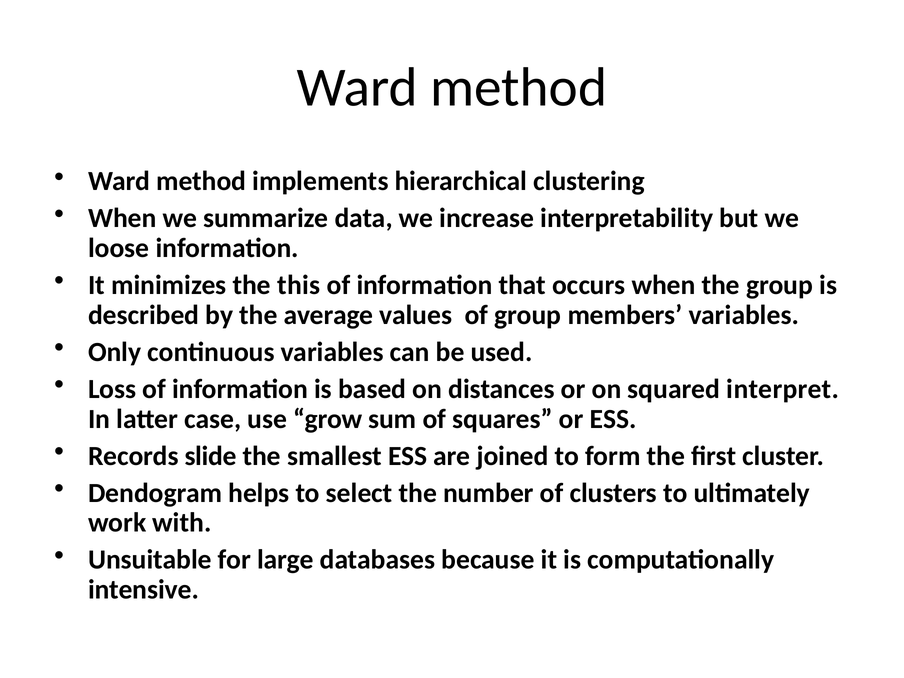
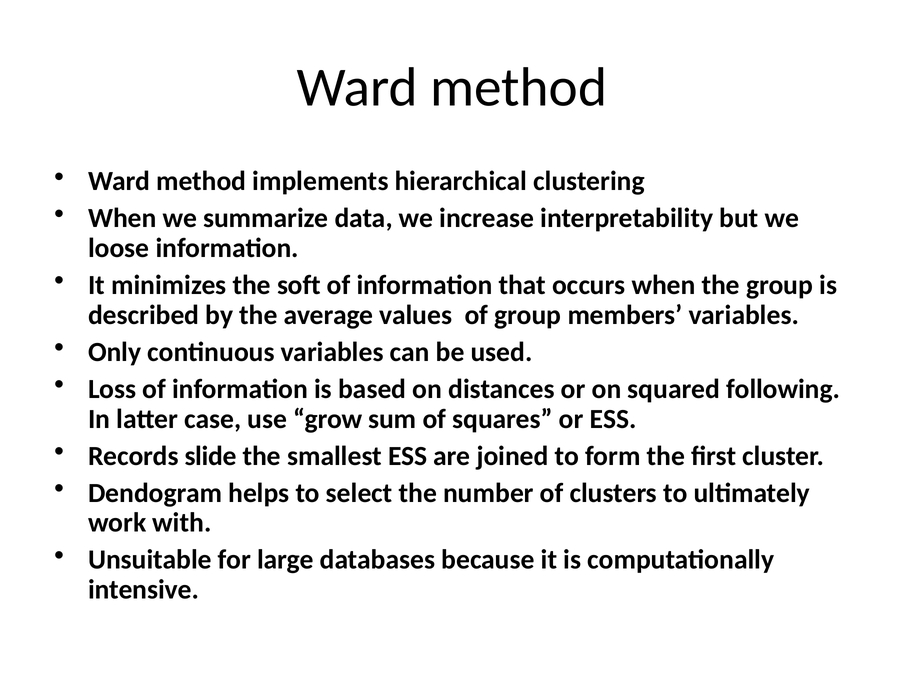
this: this -> soft
interpret: interpret -> following
